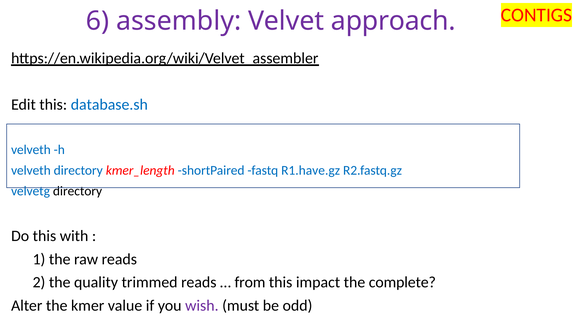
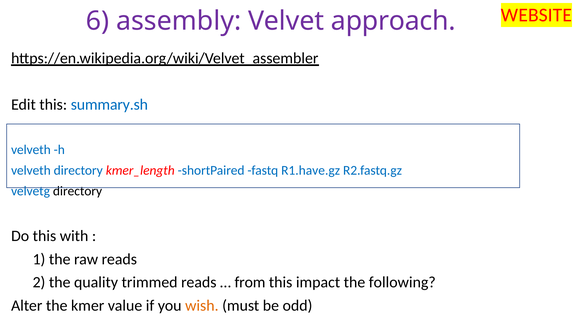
CONTIGS: CONTIGS -> WEBSITE
database.sh: database.sh -> summary.sh
complete: complete -> following
wish colour: purple -> orange
